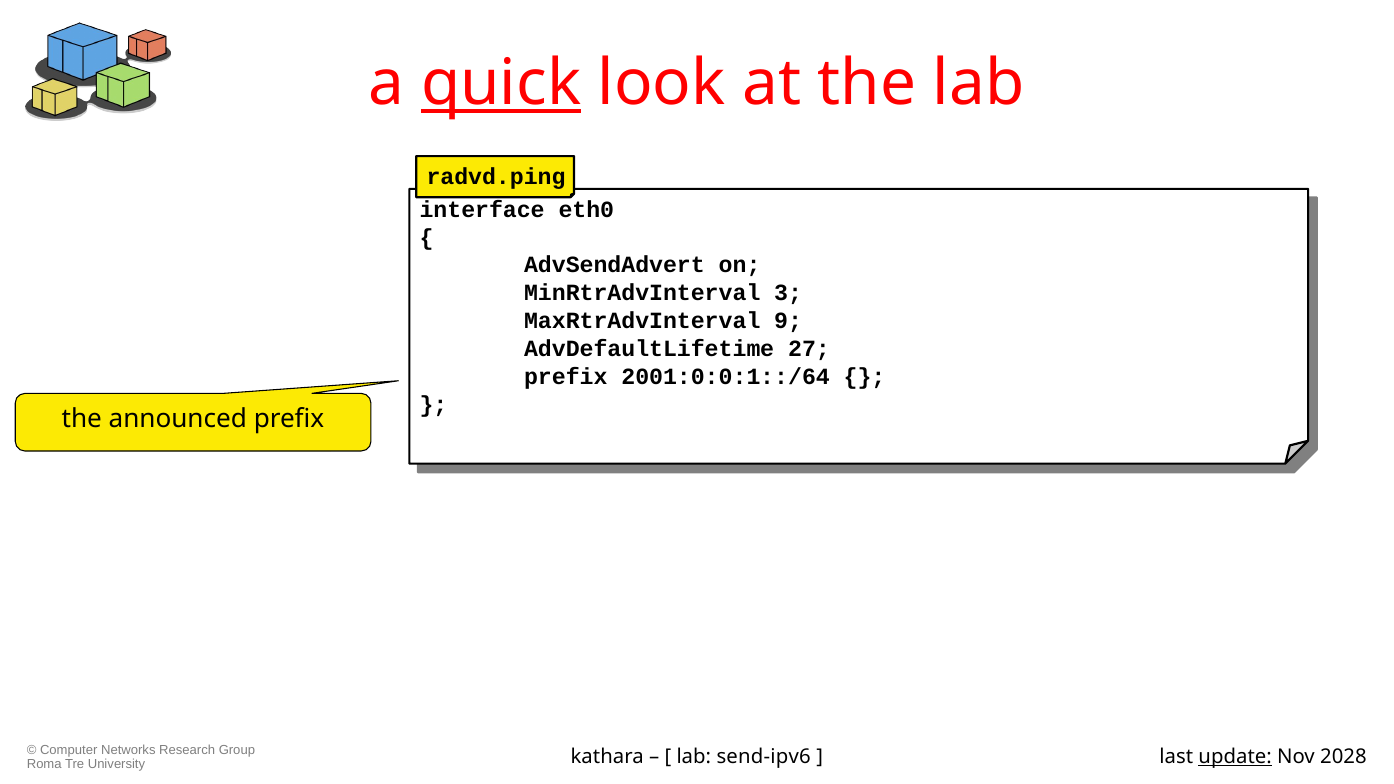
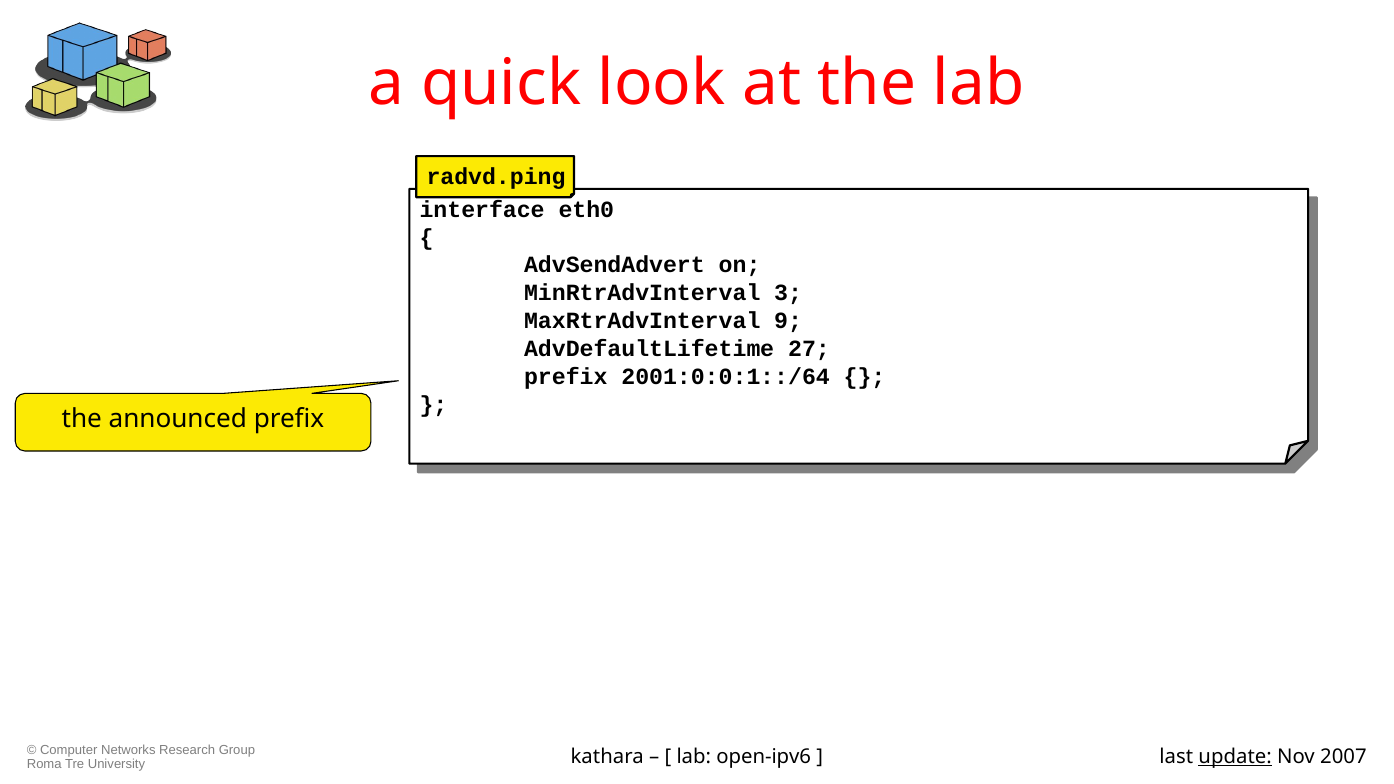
quick underline: present -> none
send-ipv6: send-ipv6 -> open-ipv6
2028: 2028 -> 2007
